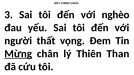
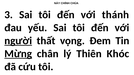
nghèo: nghèo -> thánh
người underline: none -> present
Than: Than -> Khóc
